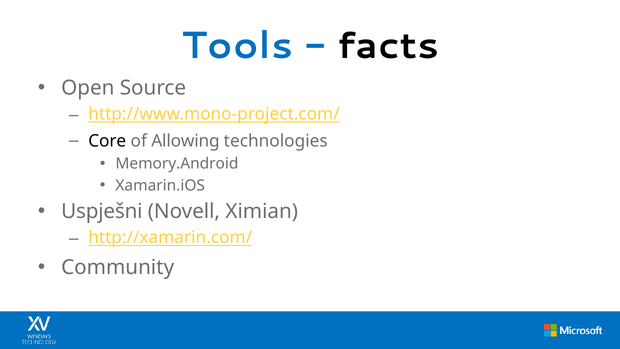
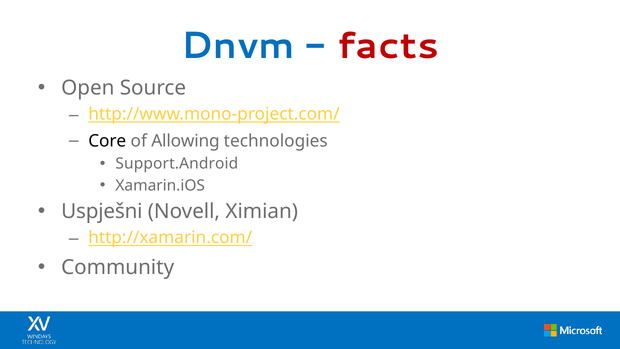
Tools: Tools -> Dnvm
facts colour: black -> red
Memory.Android: Memory.Android -> Support.Android
